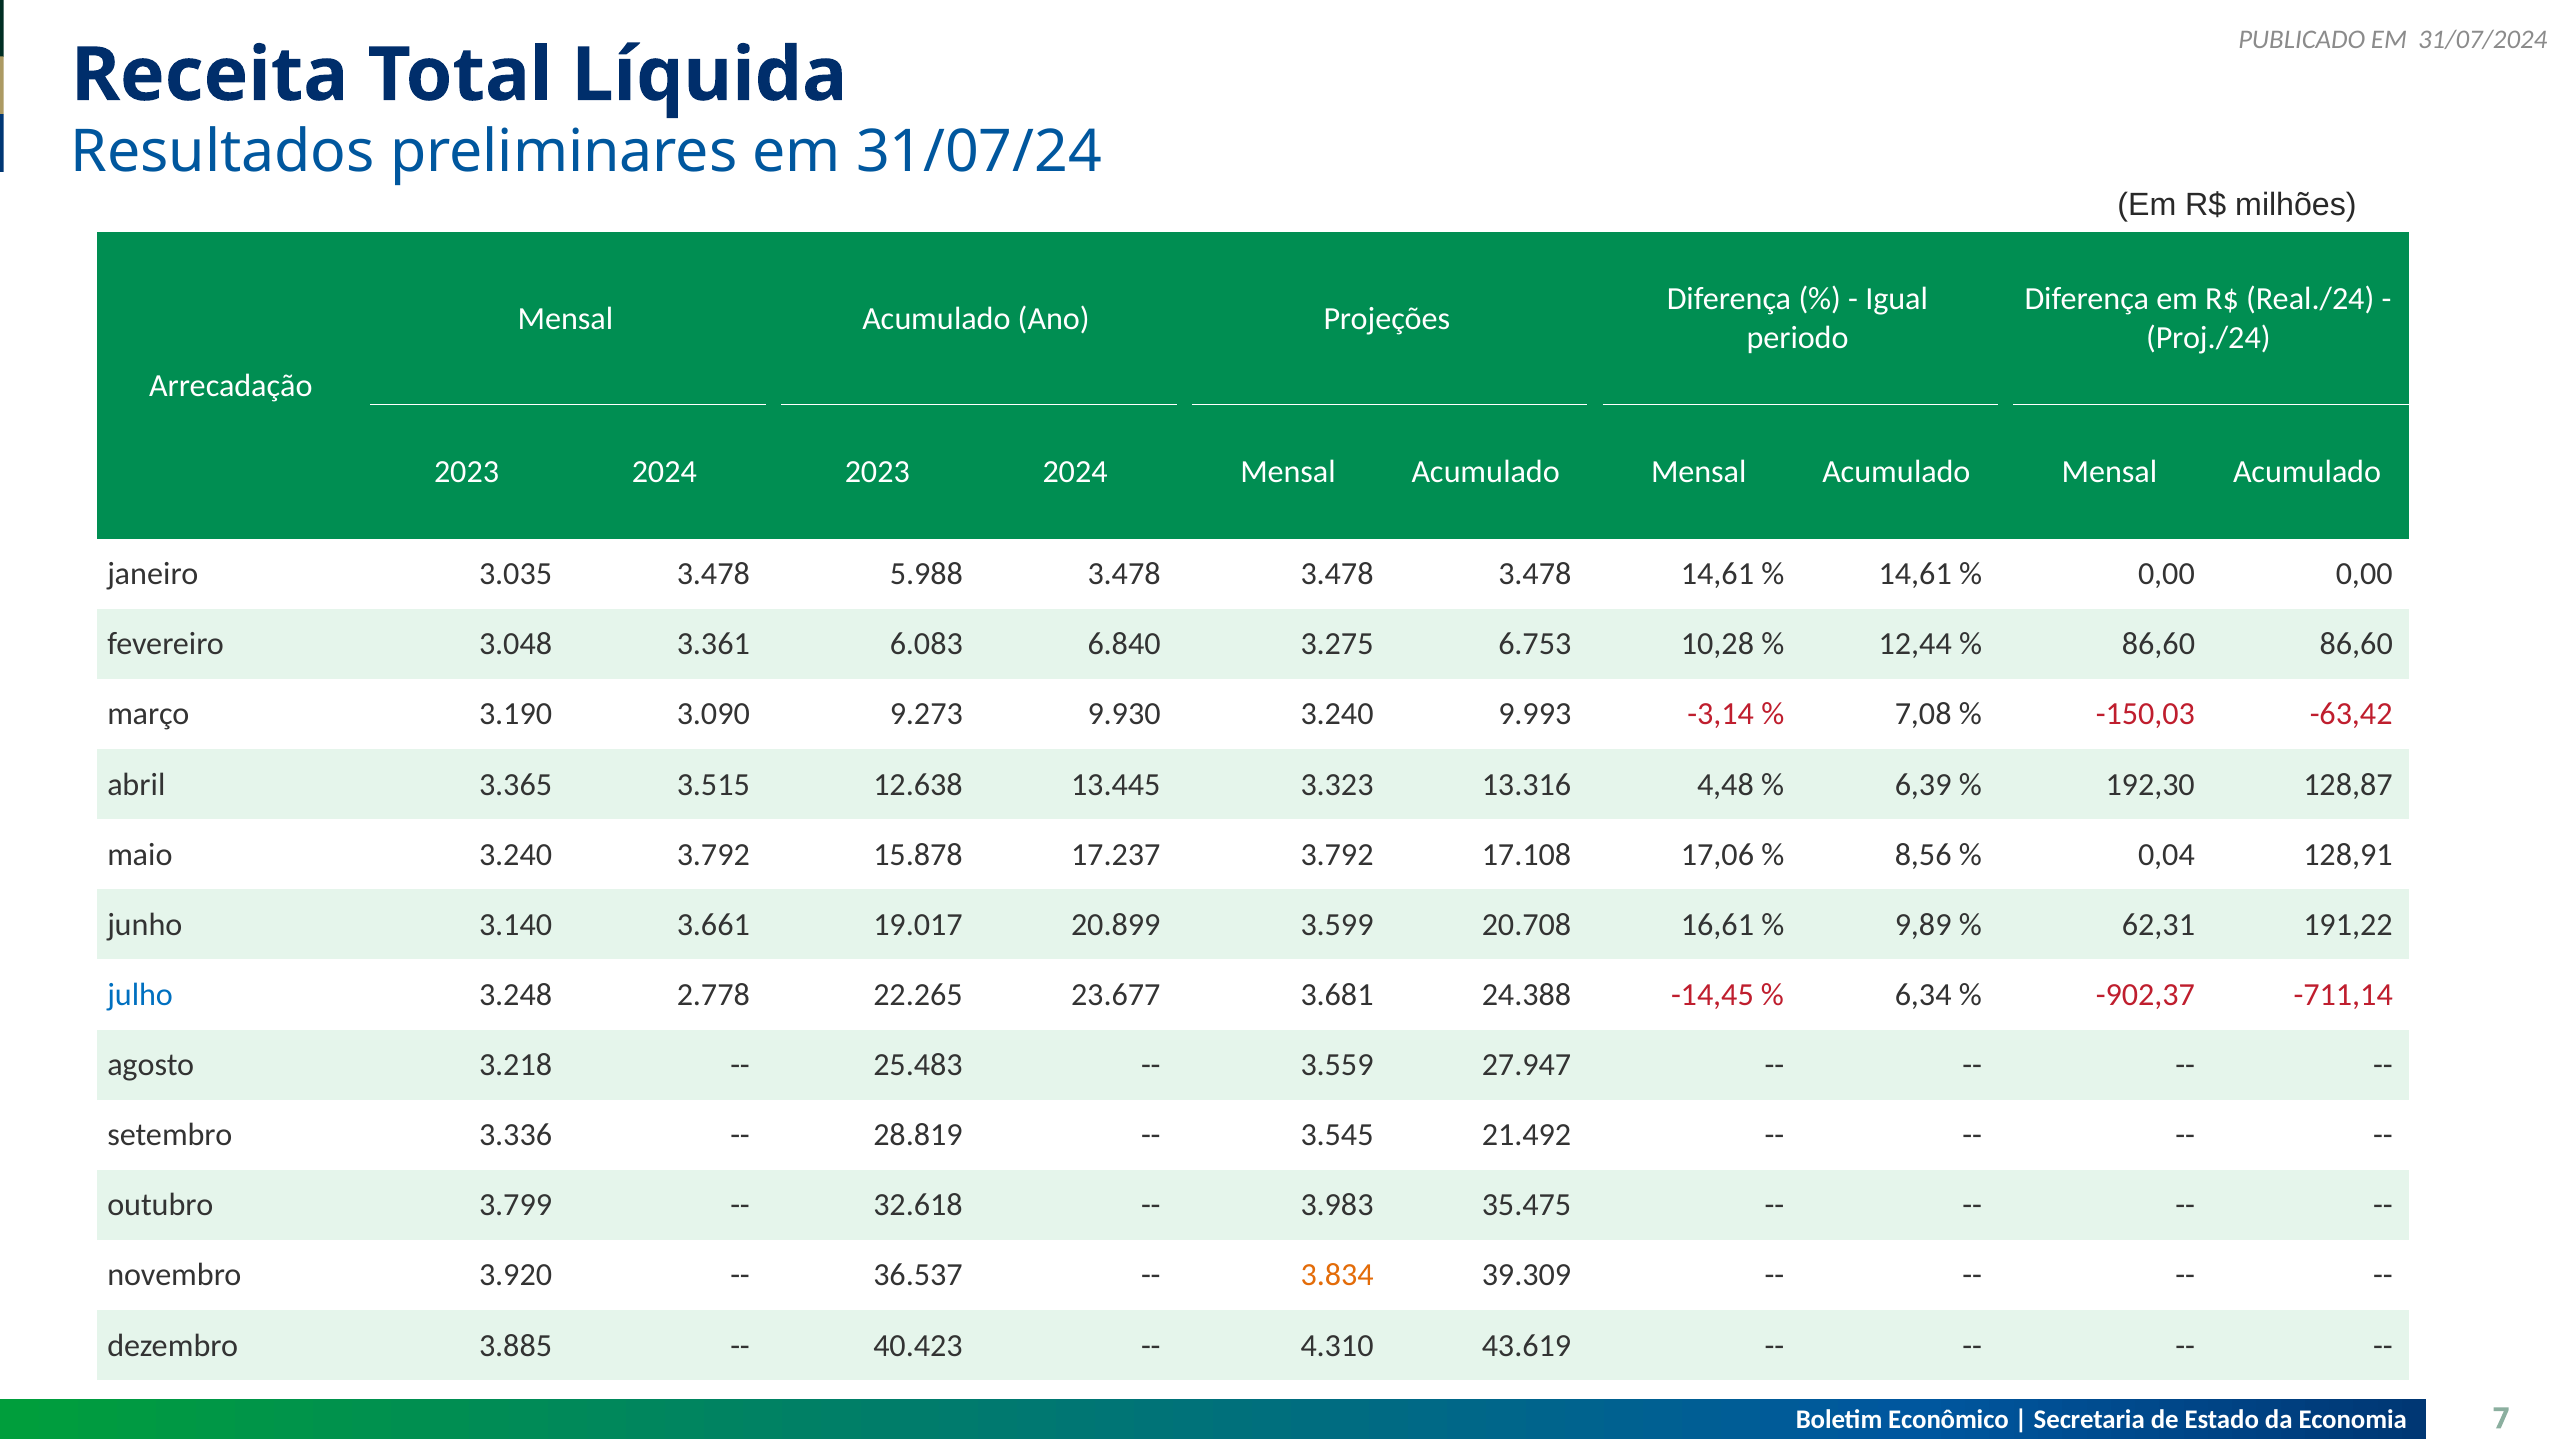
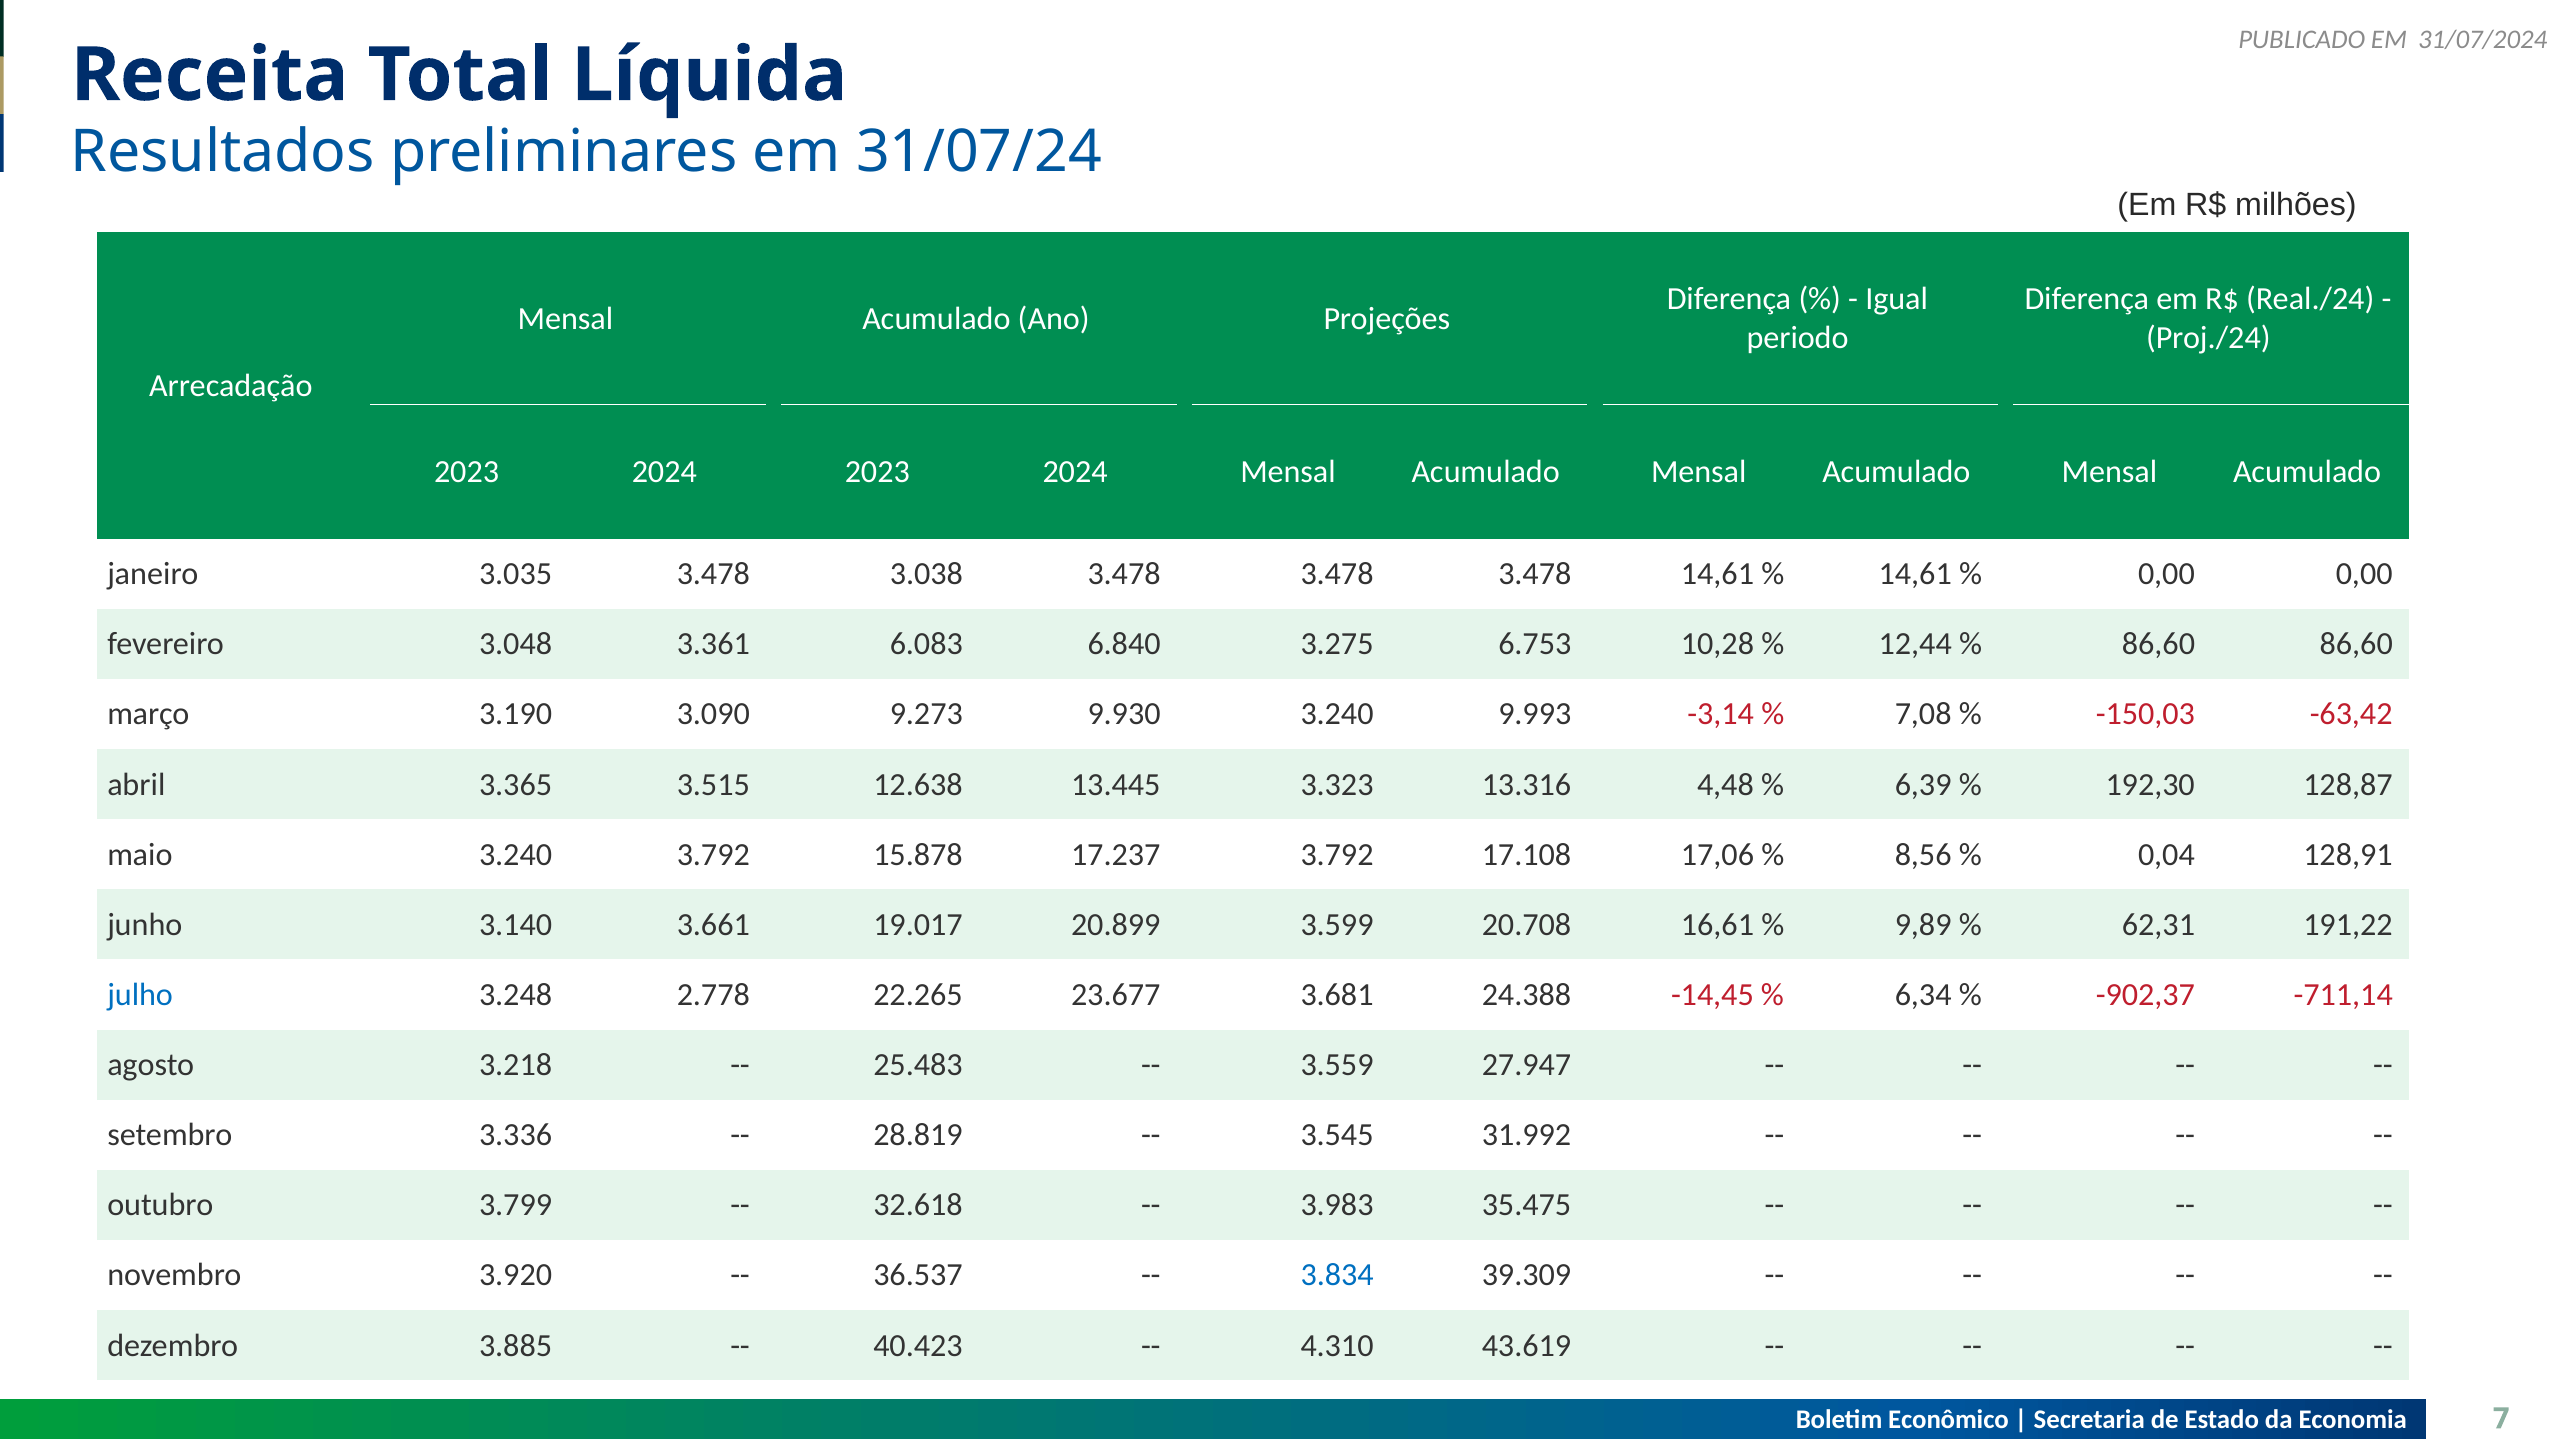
5.988: 5.988 -> 3.038
21.492: 21.492 -> 31.992
3.834 colour: orange -> blue
